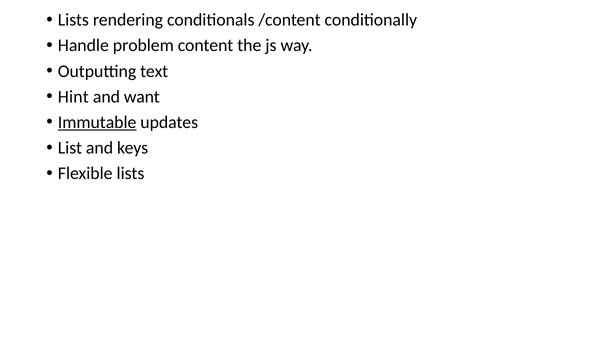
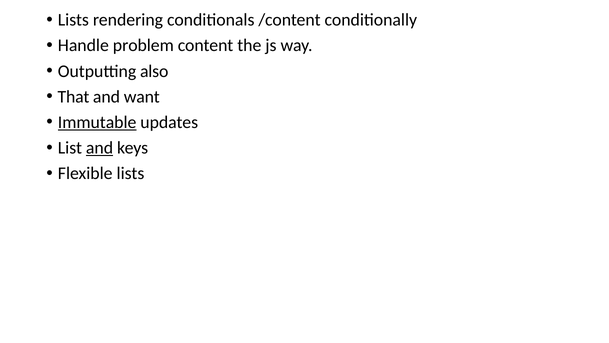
text: text -> also
Hint: Hint -> That
and at (100, 148) underline: none -> present
